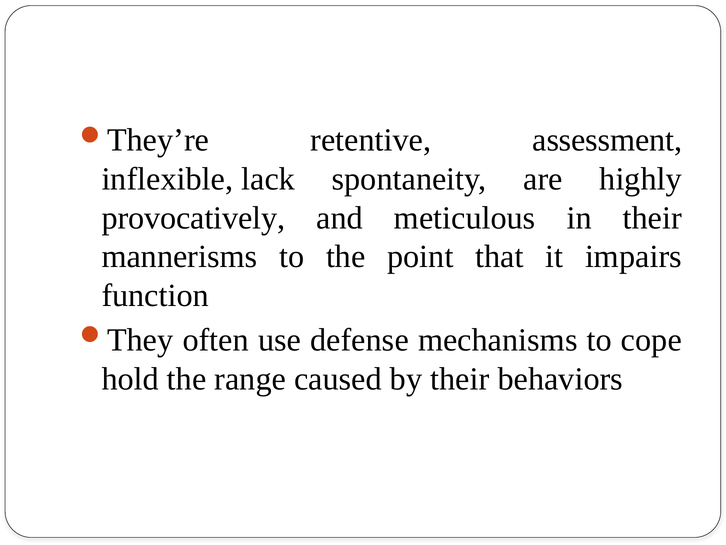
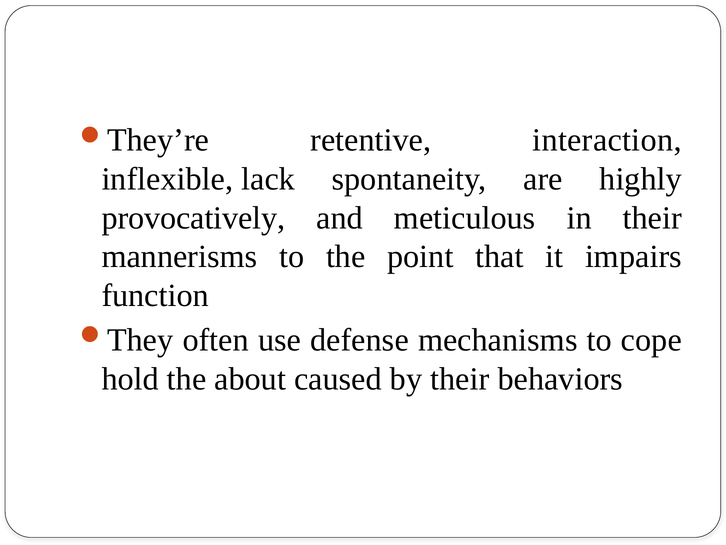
assessment: assessment -> interaction
range: range -> about
